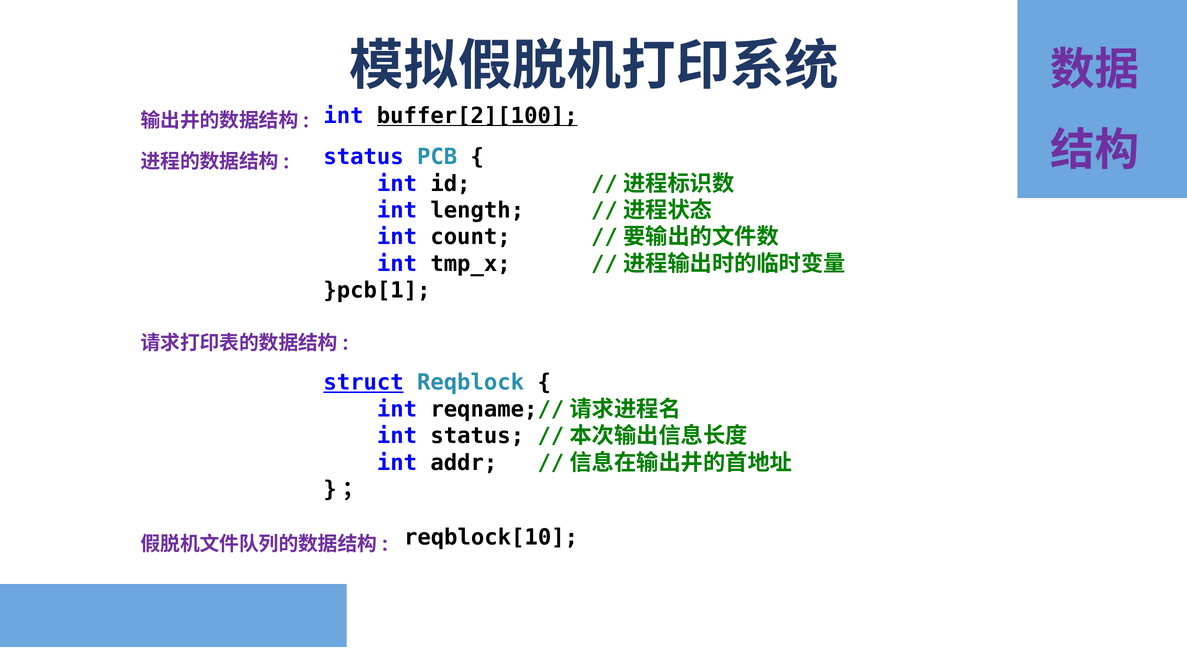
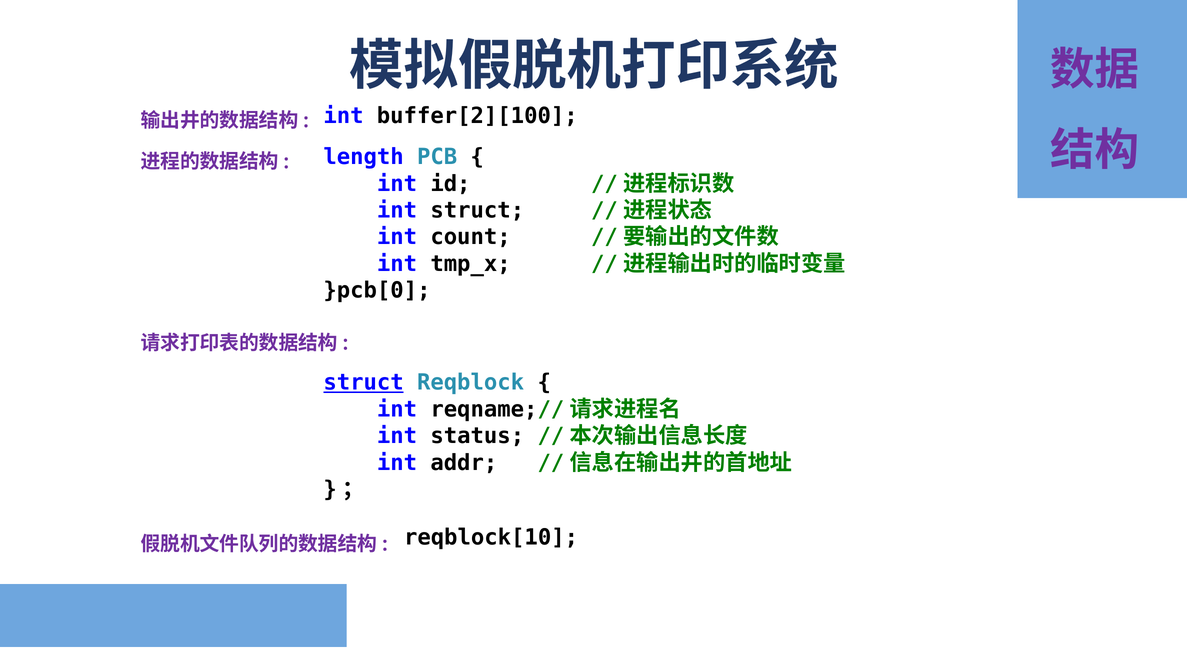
buffer[2][100 underline: present -> none
status at (364, 157): status -> length
int length: length -> struct
}pcb[1: }pcb[1 -> }pcb[0
